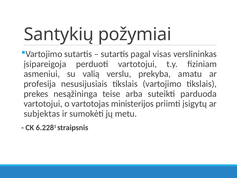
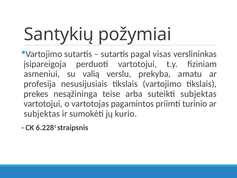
suteikti parduoda: parduoda -> subjektas
ministerijos: ministerijos -> pagamintos
įsigytų: įsigytų -> turinio
metu: metu -> kurio
